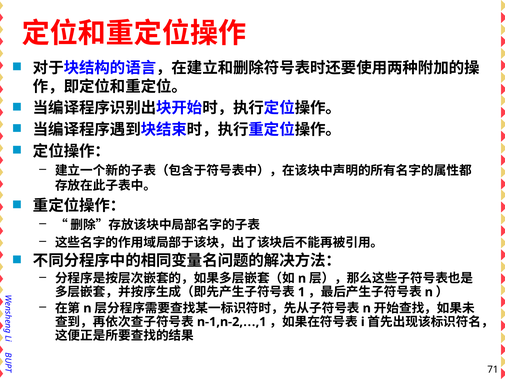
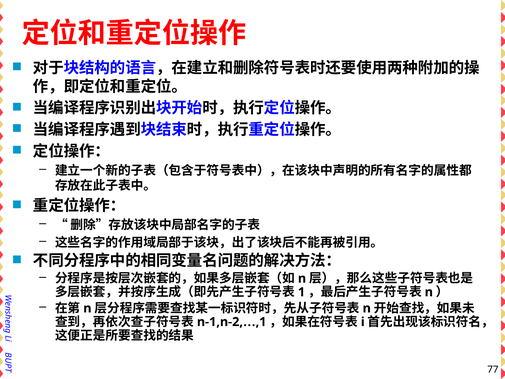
71: 71 -> 77
